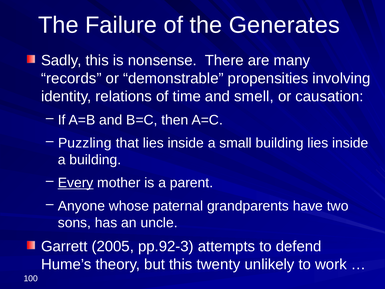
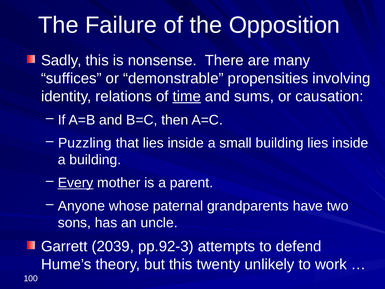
Generates: Generates -> Opposition
records: records -> suffices
time underline: none -> present
smell: smell -> sums
2005: 2005 -> 2039
